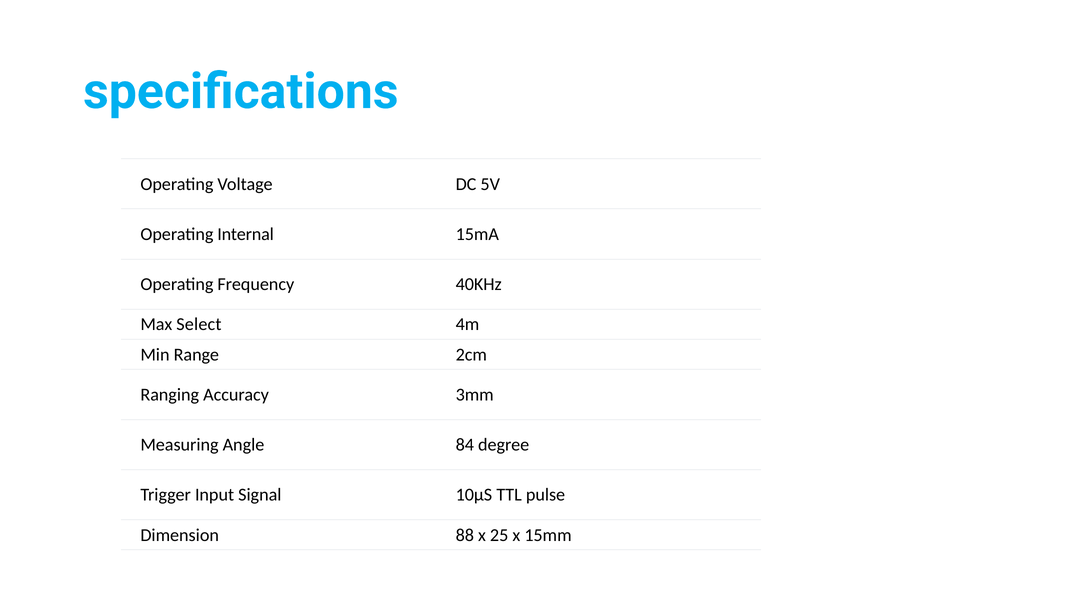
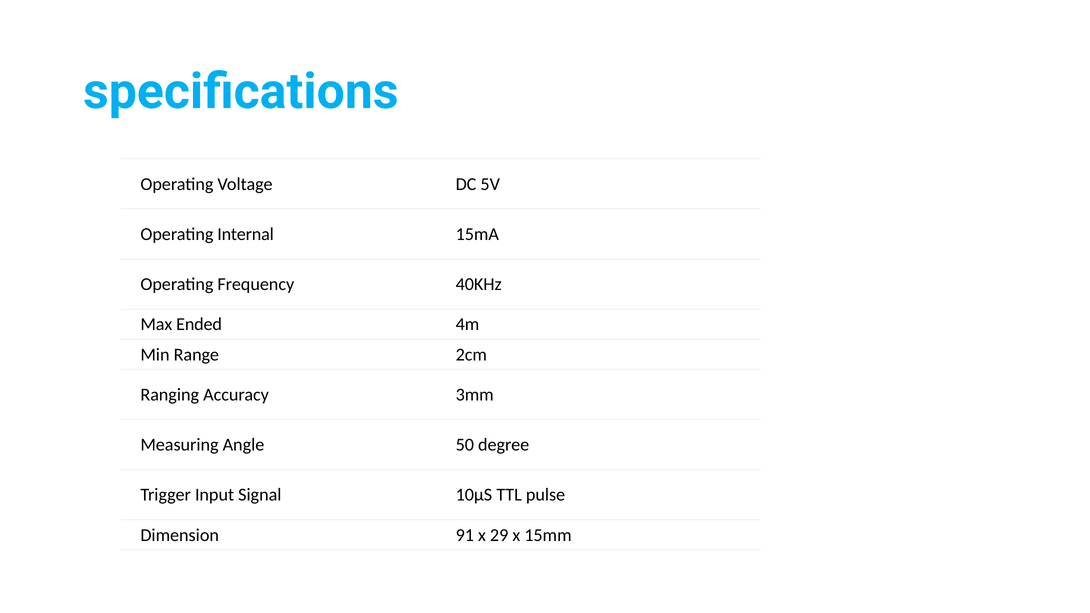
Select: Select -> Ended
84: 84 -> 50
88: 88 -> 91
25: 25 -> 29
